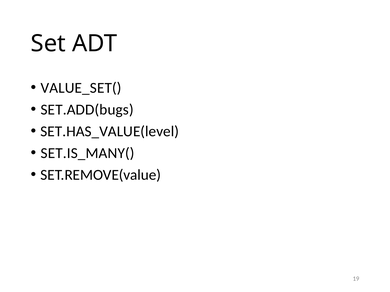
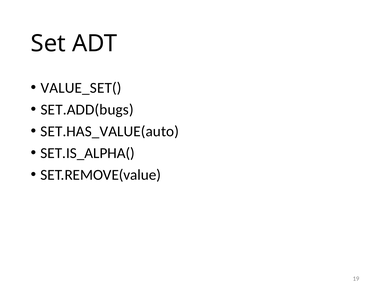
SET.HAS_VALUE(level: SET.HAS_VALUE(level -> SET.HAS_VALUE(auto
SET.IS_MANY(: SET.IS_MANY( -> SET.IS_ALPHA(
